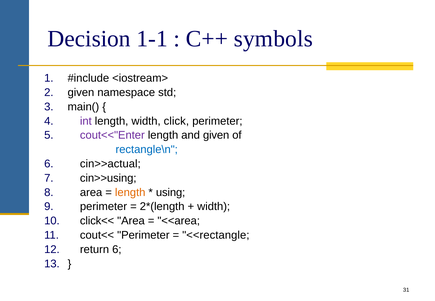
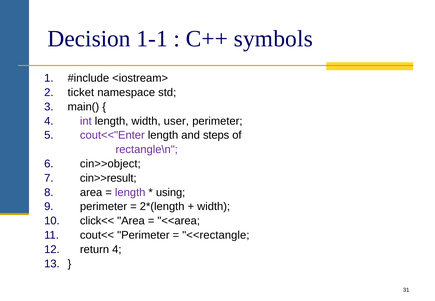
2 given: given -> ticket
click: click -> user
and given: given -> steps
rectangle\n colour: blue -> purple
cin>>actual: cin>>actual -> cin>>object
cin>>using: cin>>using -> cin>>result
length at (130, 192) colour: orange -> purple
return 6: 6 -> 4
